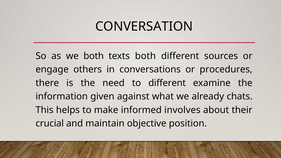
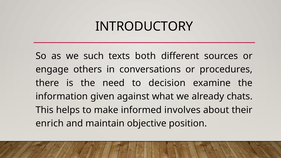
CONVERSATION: CONVERSATION -> INTRODUCTORY
we both: both -> such
to different: different -> decision
crucial: crucial -> enrich
